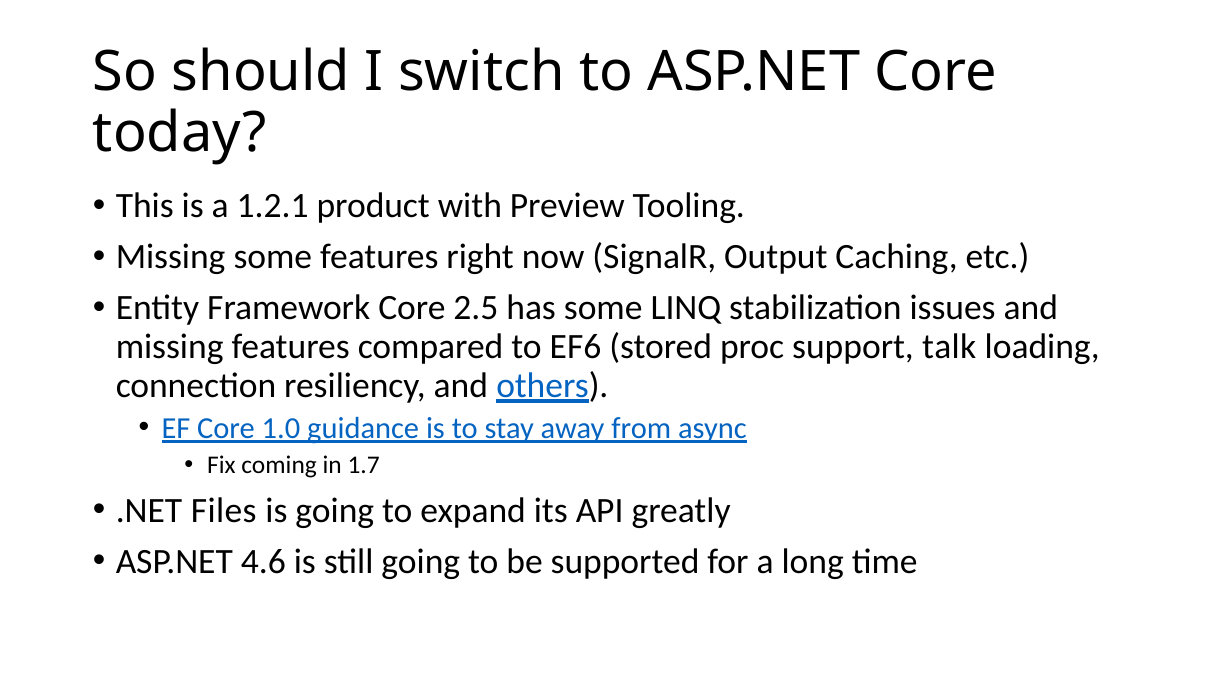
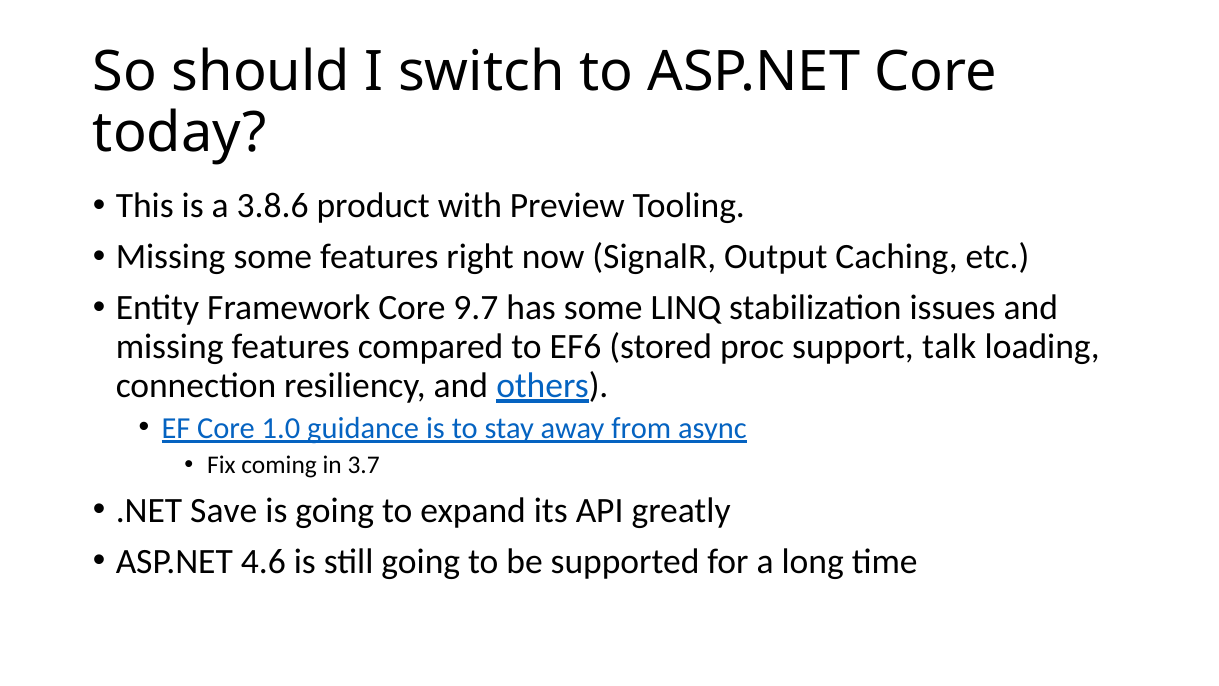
1.2.1: 1.2.1 -> 3.8.6
2.5: 2.5 -> 9.7
1.7: 1.7 -> 3.7
Files: Files -> Save
